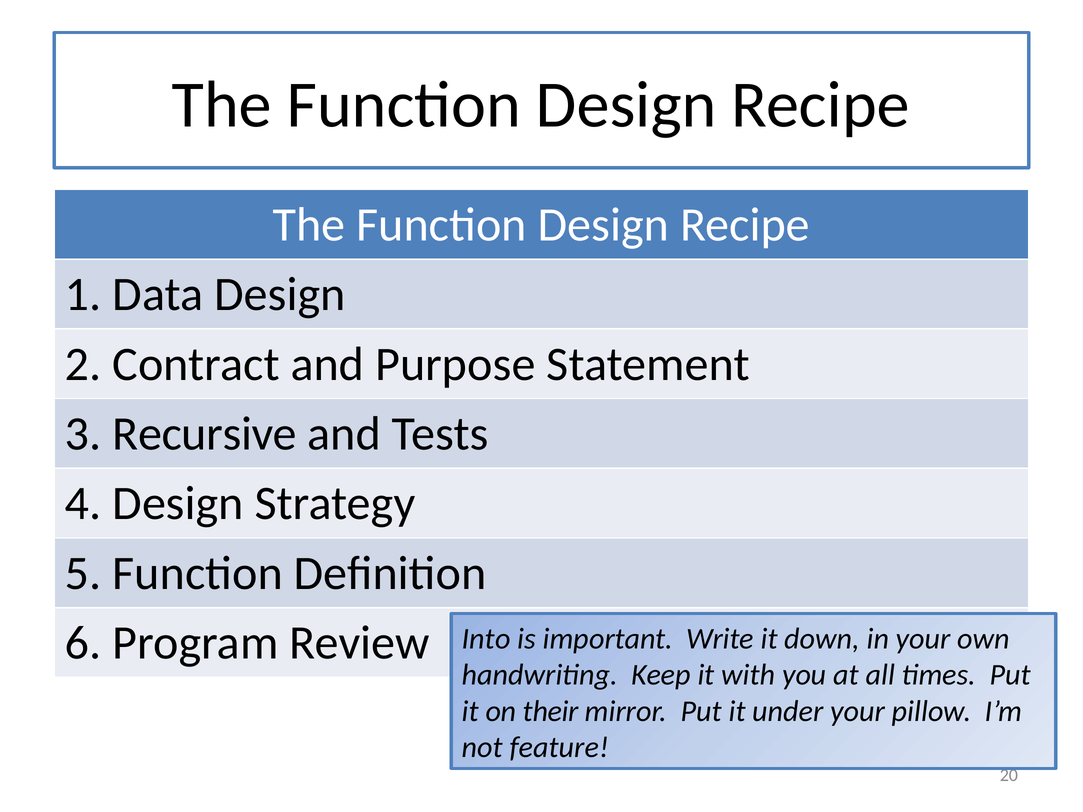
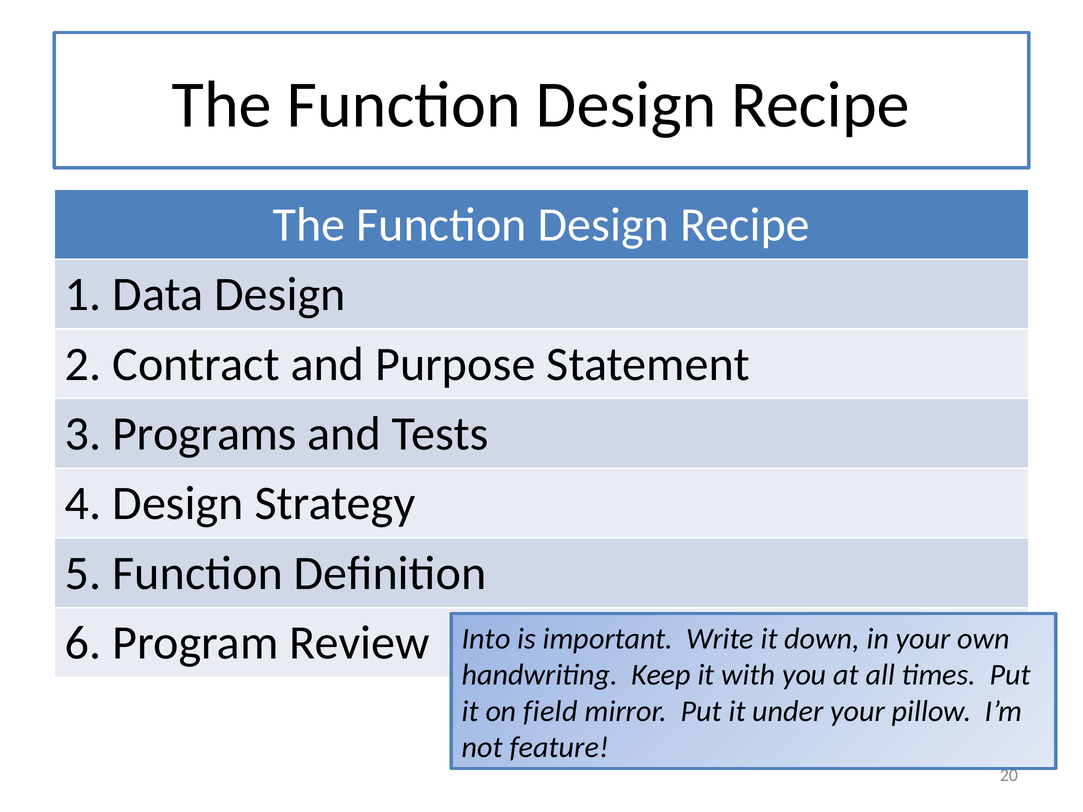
Recursive: Recursive -> Programs
their: their -> field
